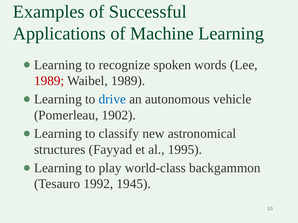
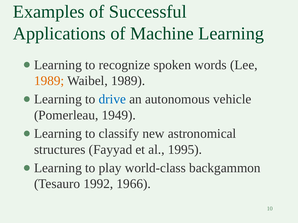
1989 at (49, 81) colour: red -> orange
1902: 1902 -> 1949
1945: 1945 -> 1966
